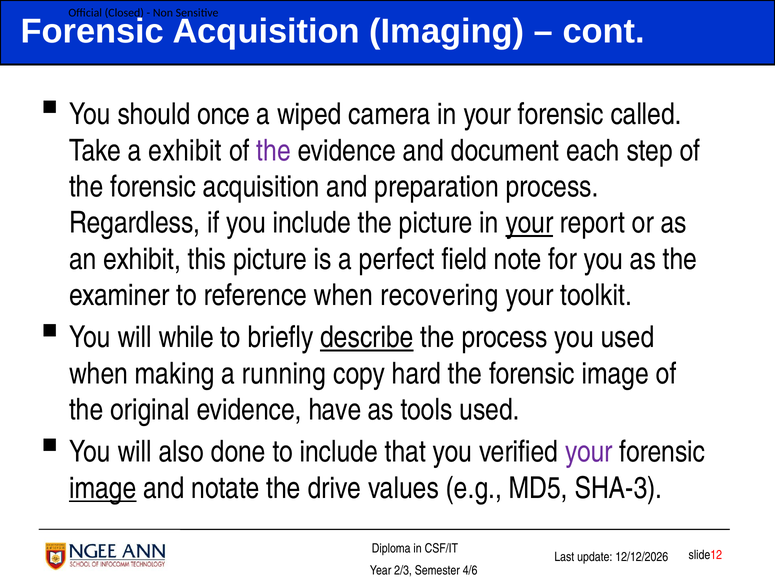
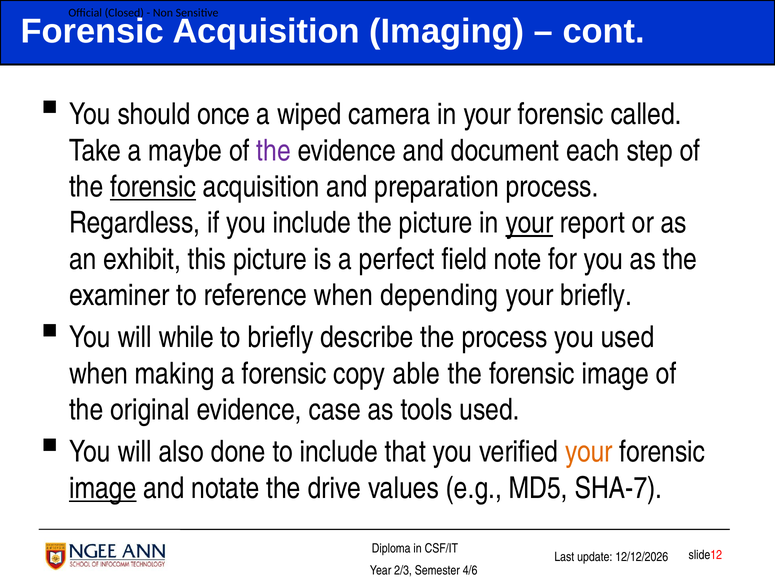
a exhibit: exhibit -> maybe
forensic at (153, 187) underline: none -> present
recovering: recovering -> depending
your toolkit: toolkit -> briefly
describe underline: present -> none
a running: running -> forensic
hard: hard -> able
have: have -> case
your at (589, 452) colour: purple -> orange
SHA-3: SHA-3 -> SHA-7
